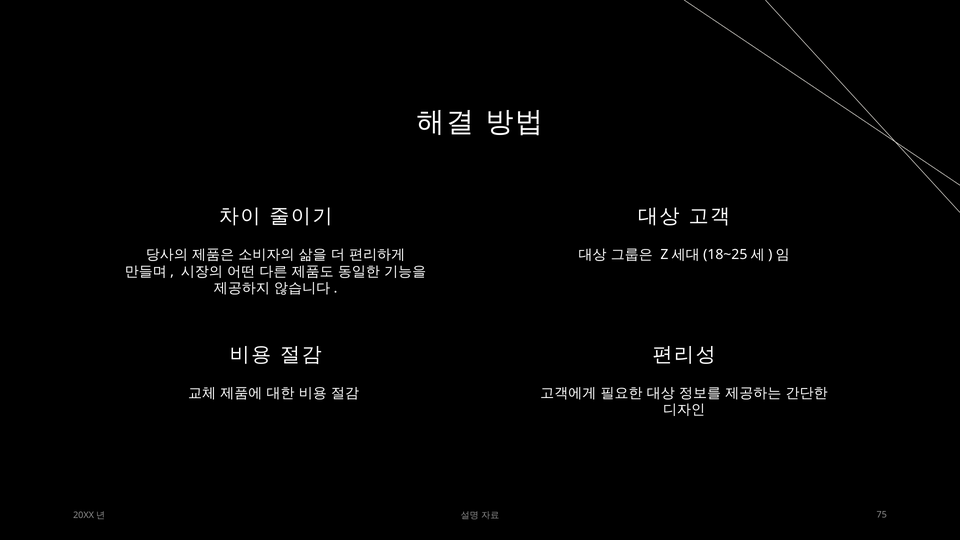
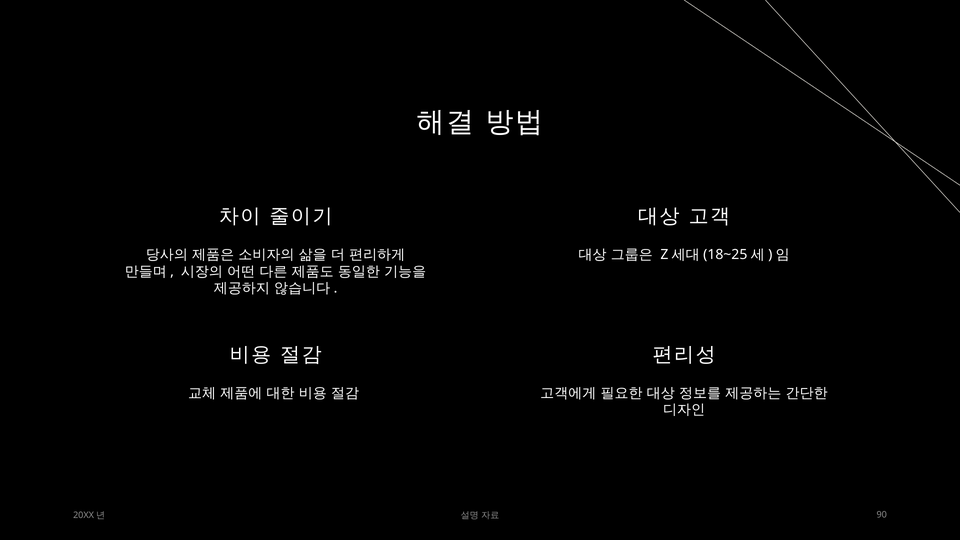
75: 75 -> 90
